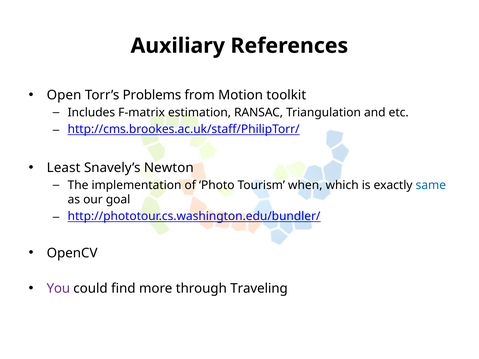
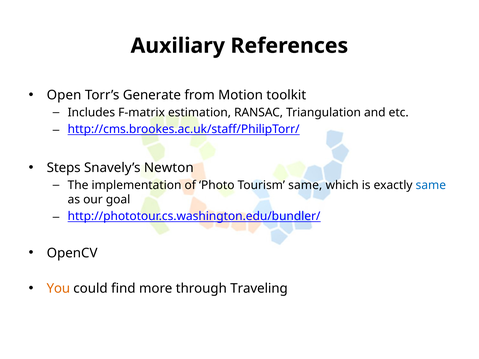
Problems: Problems -> Generate
Least: Least -> Steps
Tourism when: when -> same
You colour: purple -> orange
